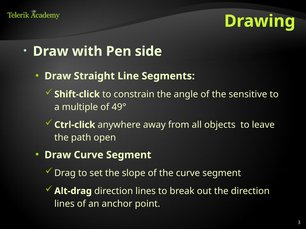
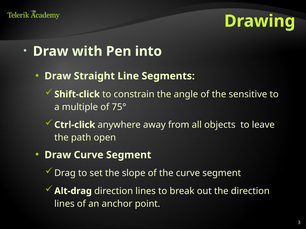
side: side -> into
49°: 49° -> 75°
